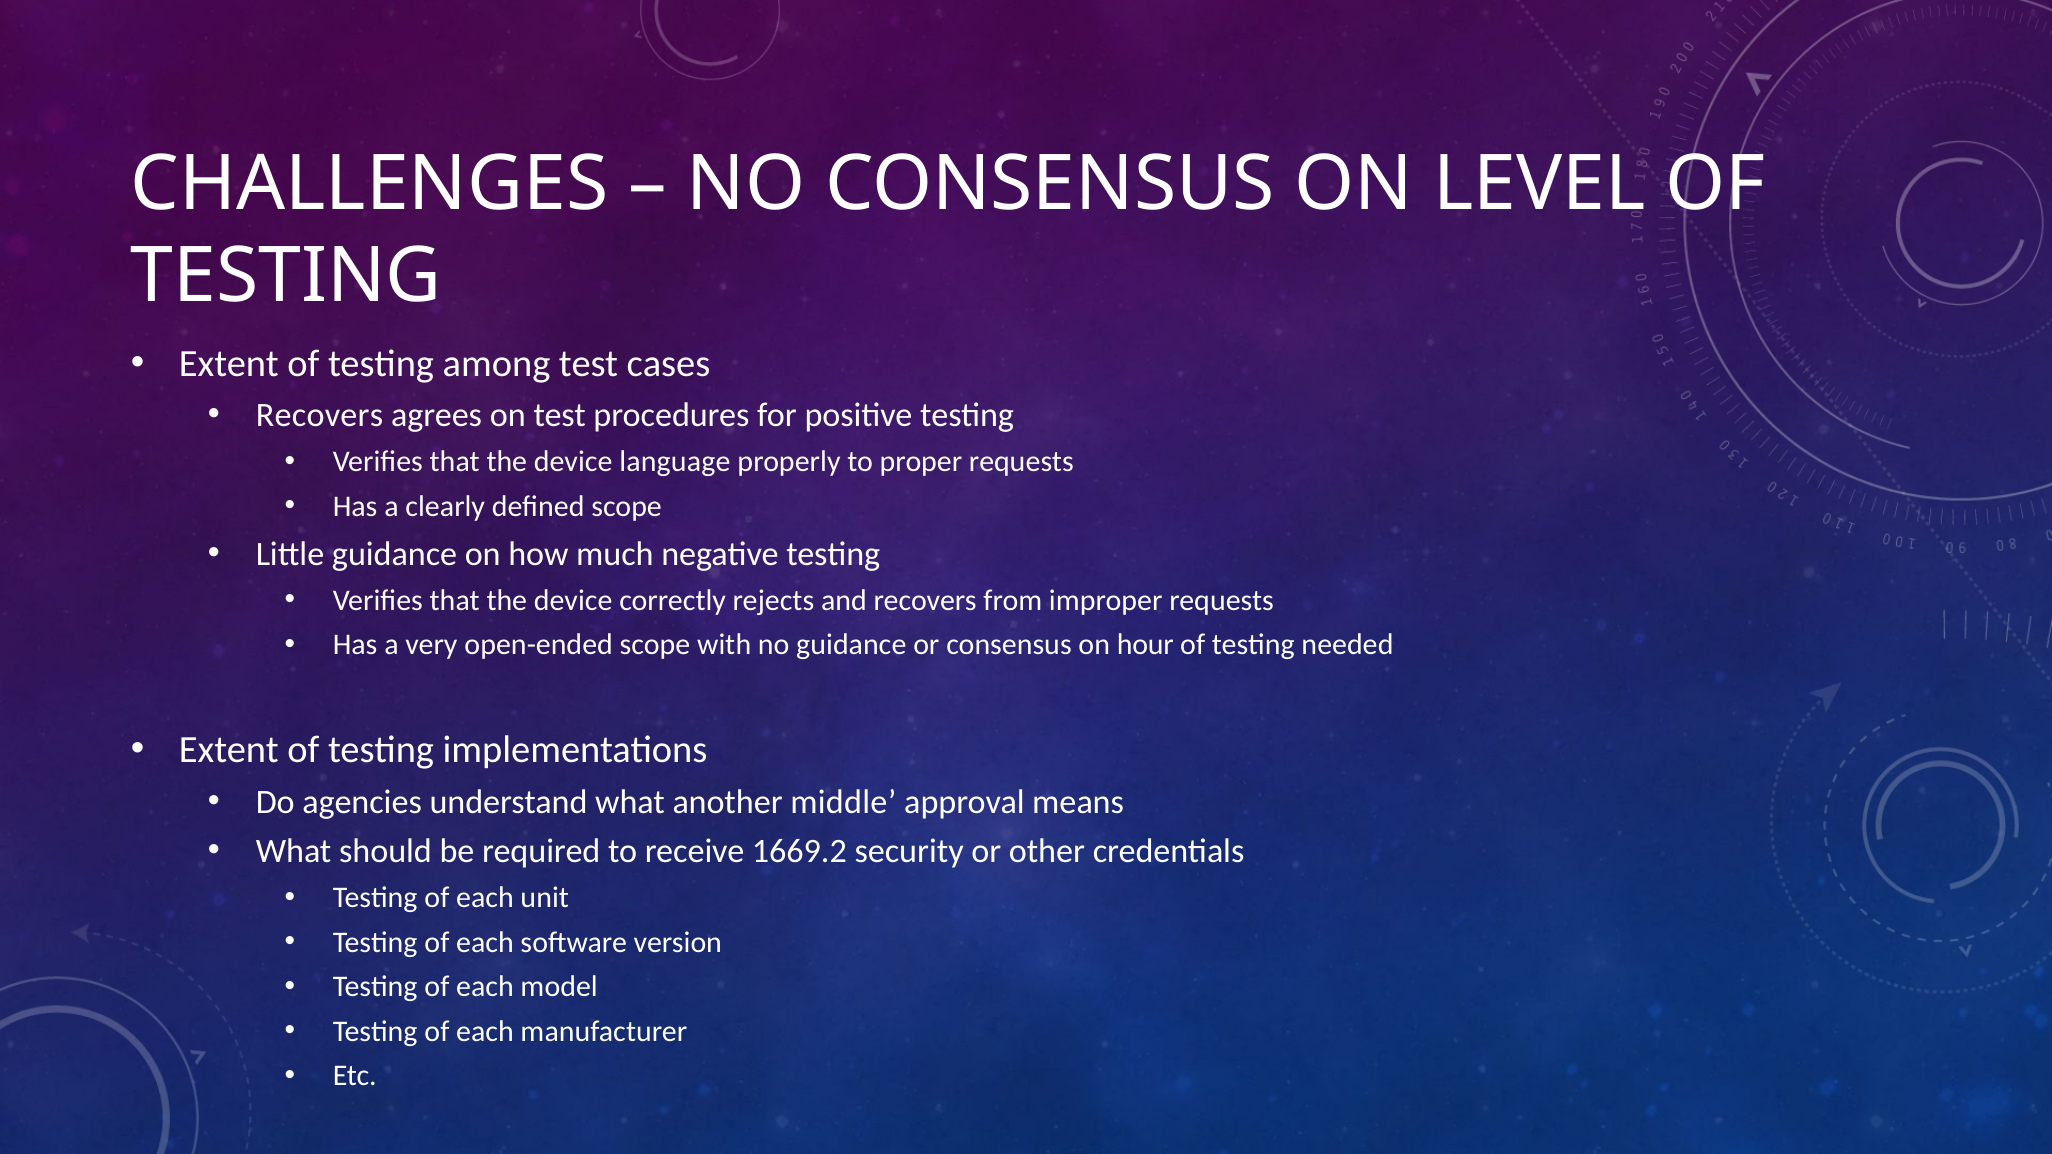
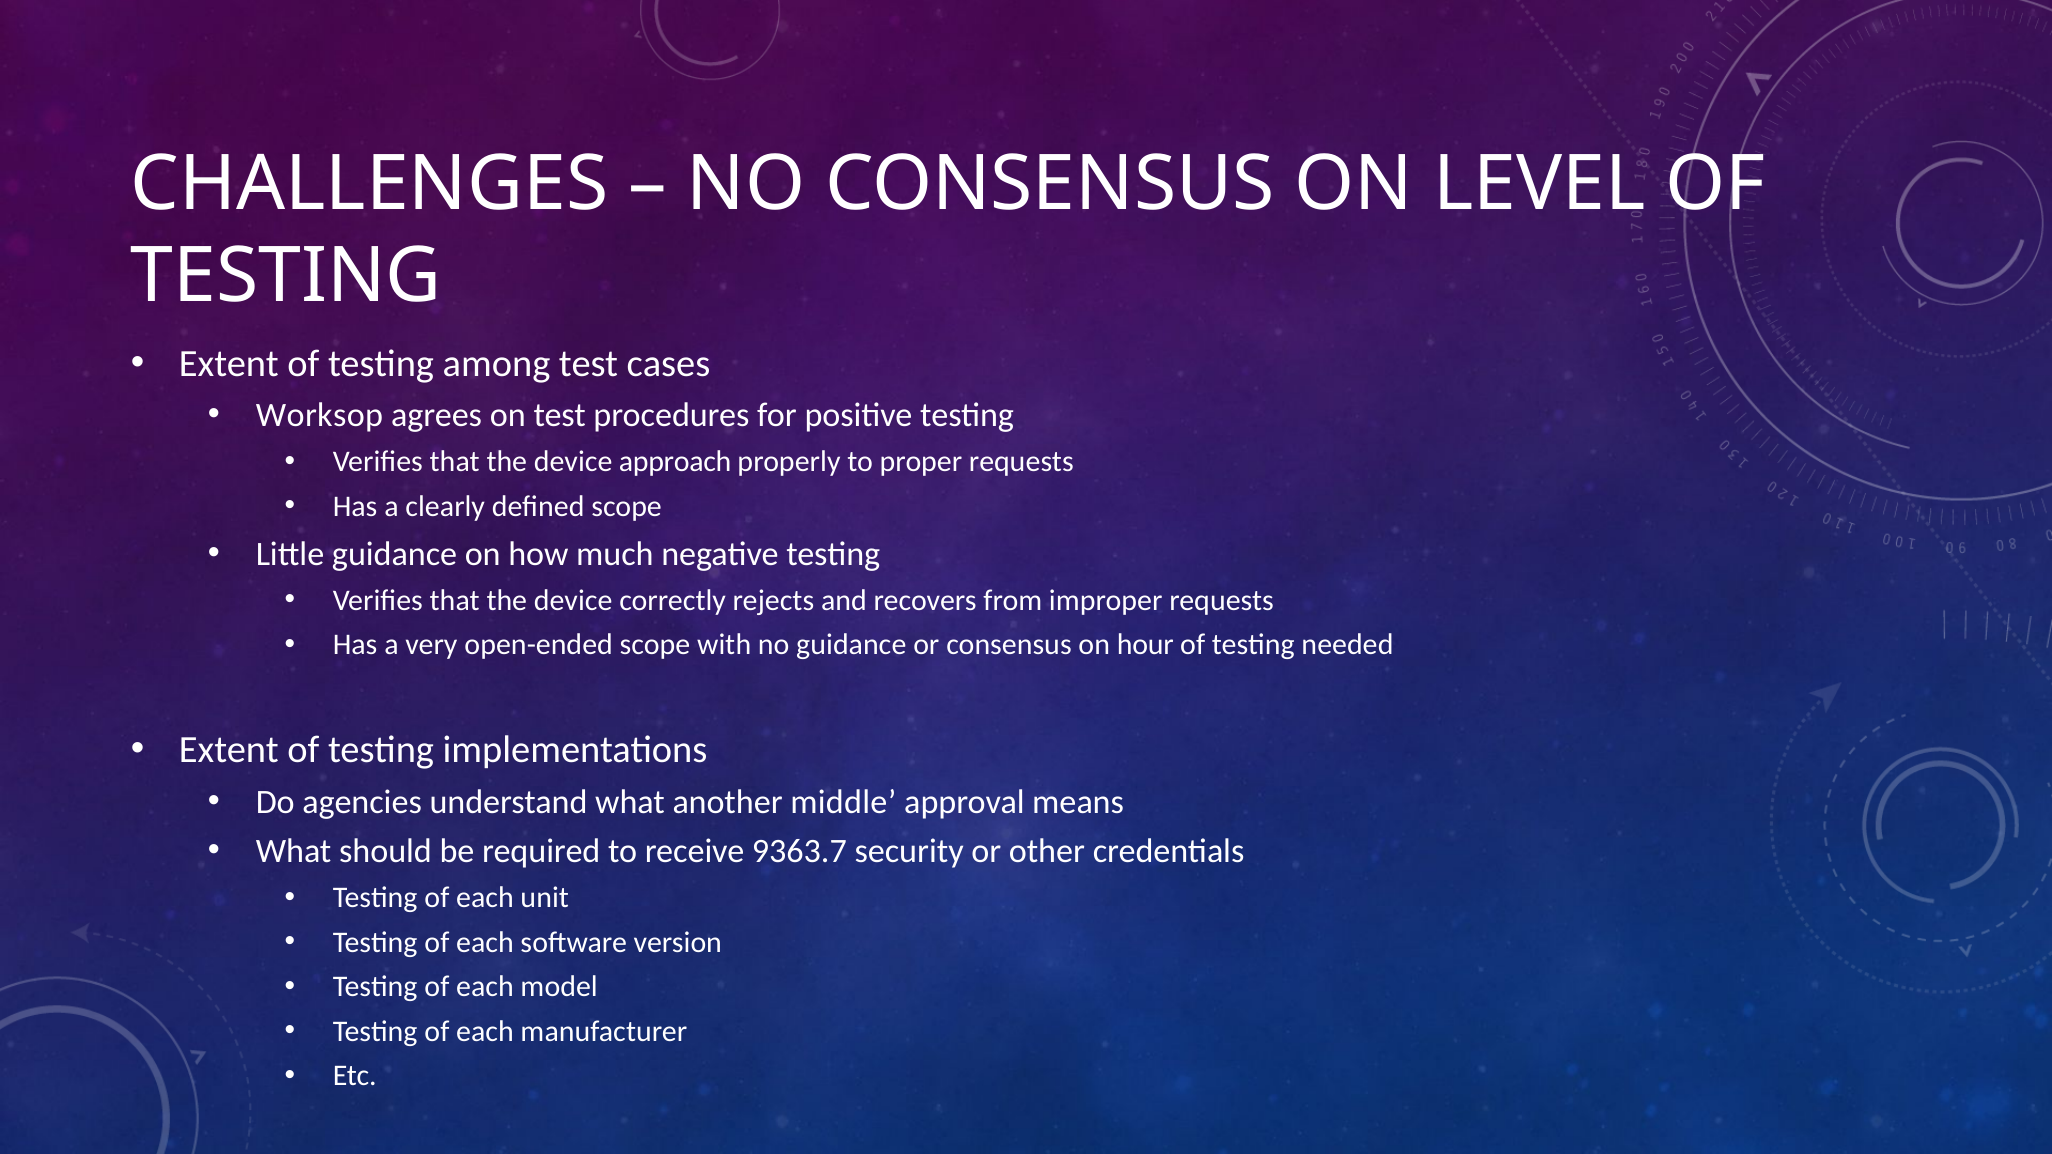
Recovers at (320, 415): Recovers -> Worksop
language: language -> approach
1669.2: 1669.2 -> 9363.7
